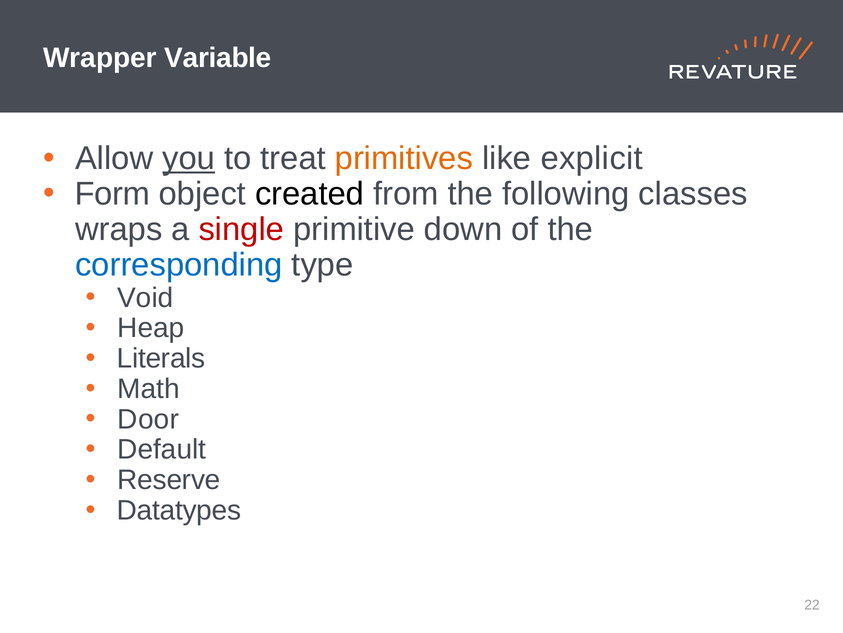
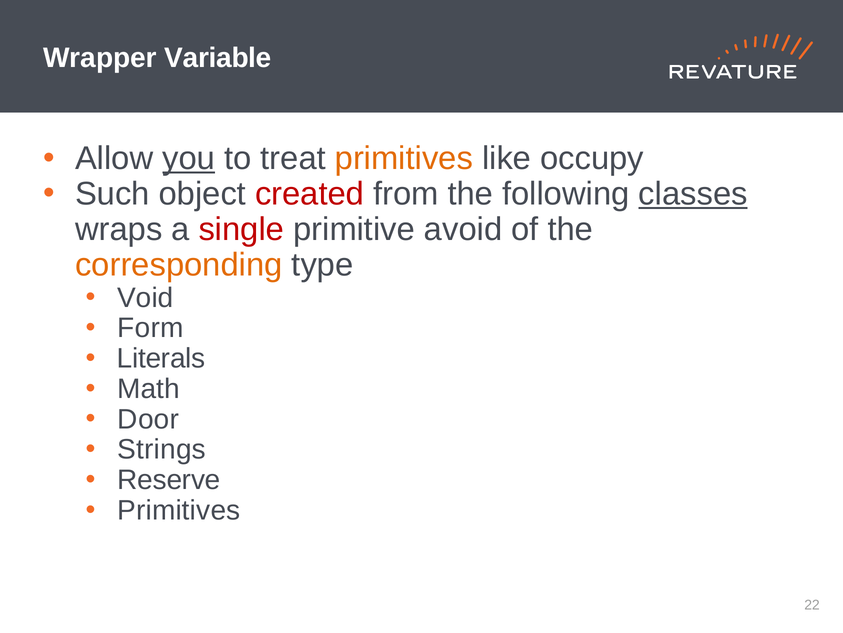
explicit: explicit -> occupy
Form: Form -> Such
created colour: black -> red
classes underline: none -> present
down: down -> avoid
corresponding colour: blue -> orange
Heap: Heap -> Form
Default: Default -> Strings
Datatypes at (179, 510): Datatypes -> Primitives
